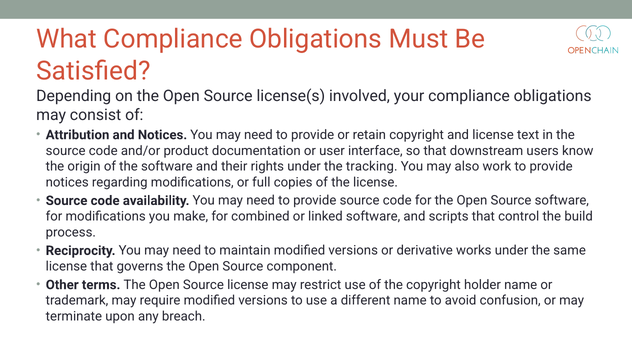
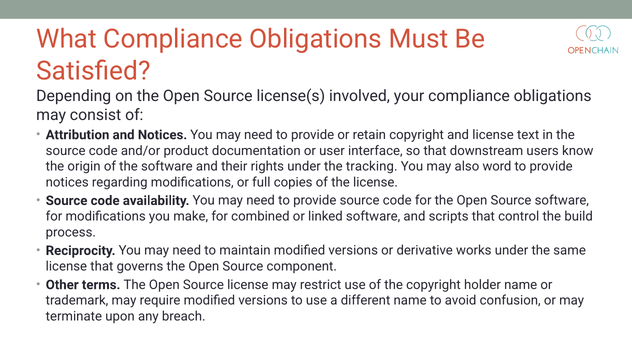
work: work -> word
